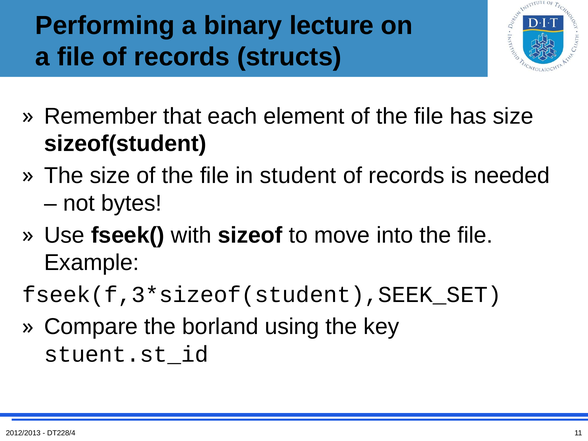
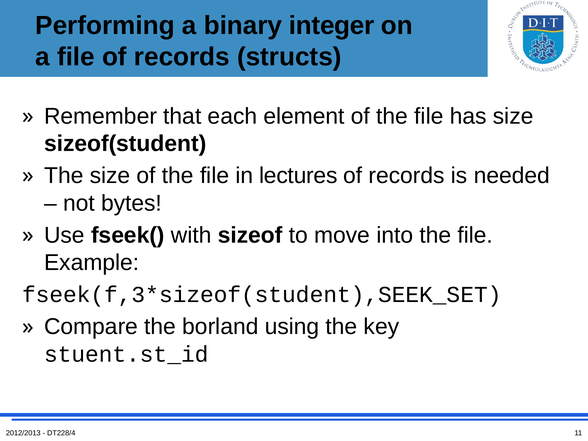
lecture: lecture -> integer
student: student -> lectures
